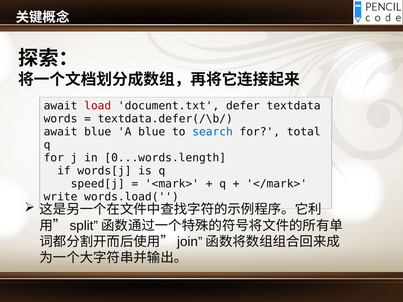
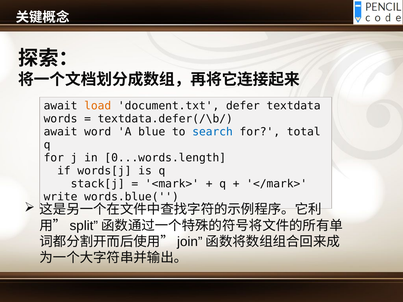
load colour: red -> orange
await blue: blue -> word
speed[j: speed[j -> stack[j
words.load(: words.load( -> words.blue(
